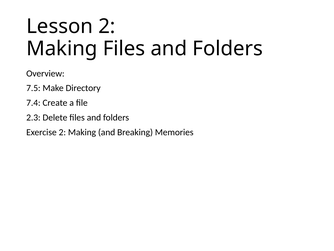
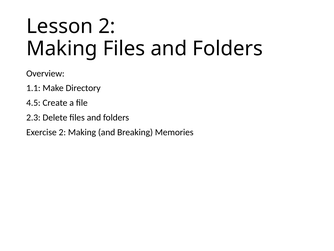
7.5: 7.5 -> 1.1
7.4: 7.4 -> 4.5
